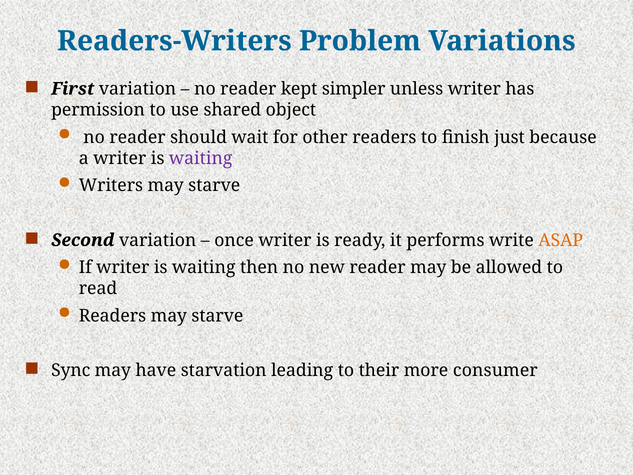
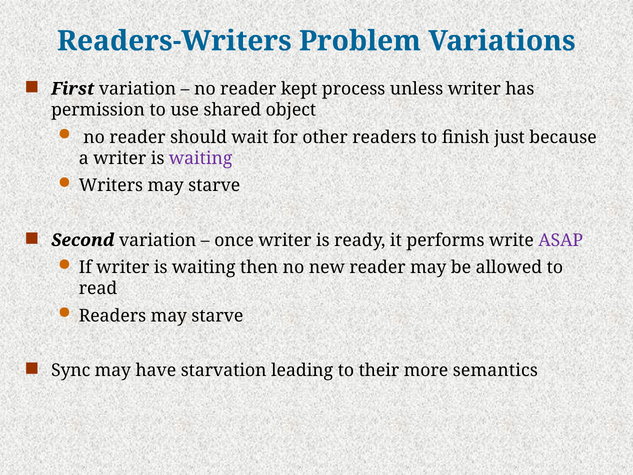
simpler: simpler -> process
ASAP colour: orange -> purple
consumer: consumer -> semantics
